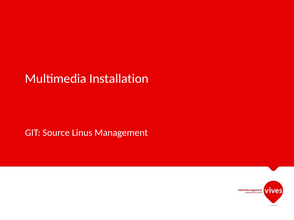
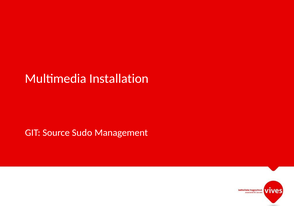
Linus: Linus -> Sudo
